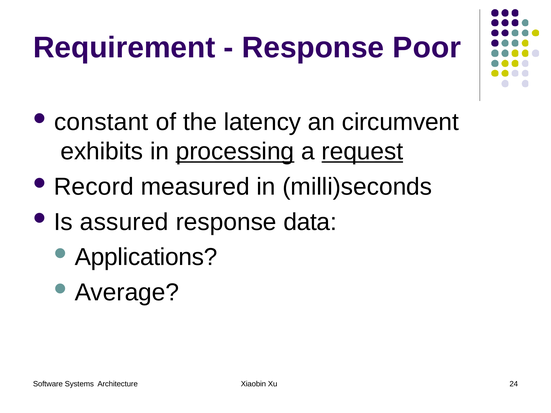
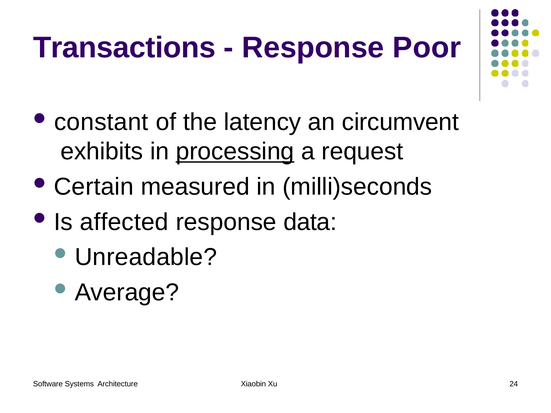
Requirement: Requirement -> Transactions
request underline: present -> none
Record: Record -> Certain
assured: assured -> affected
Applications: Applications -> Unreadable
